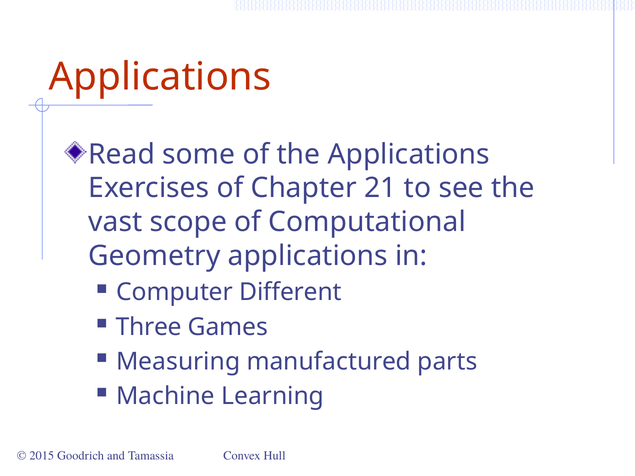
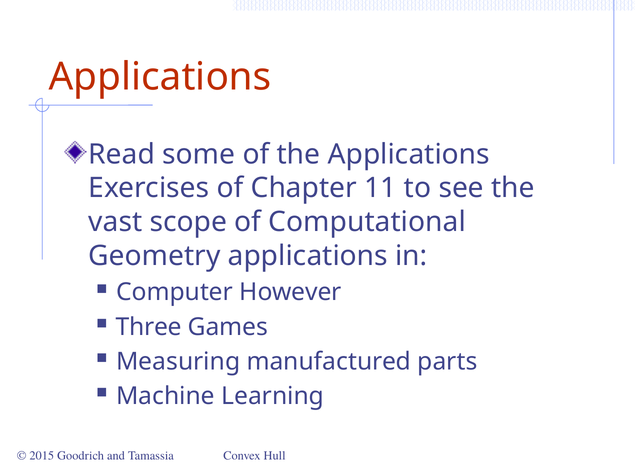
21: 21 -> 11
Different: Different -> However
